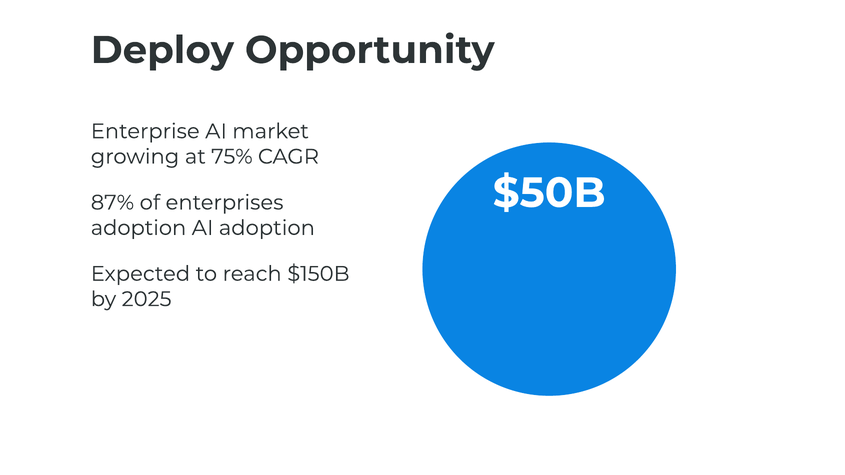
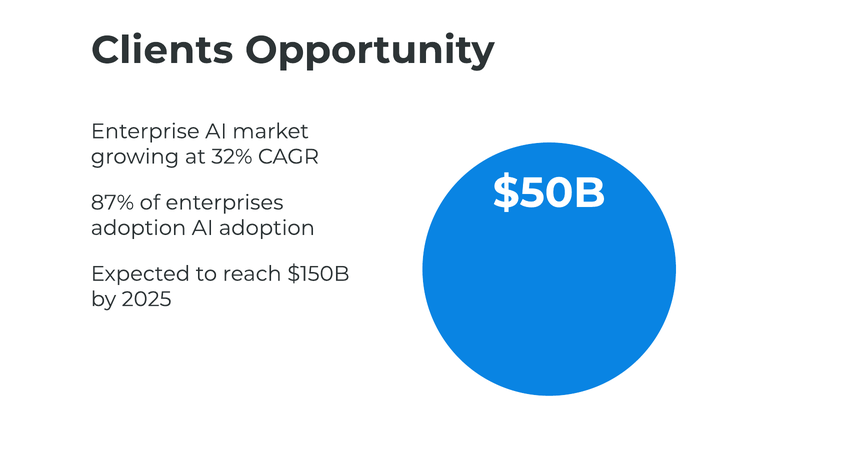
Deploy: Deploy -> Clients
75%: 75% -> 32%
